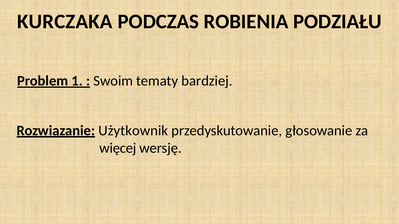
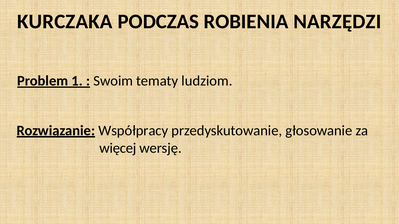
PODZIAŁU: PODZIAŁU -> NARZĘDZI
bardziej: bardziej -> ludziom
Użytkownik: Użytkownik -> Współpracy
